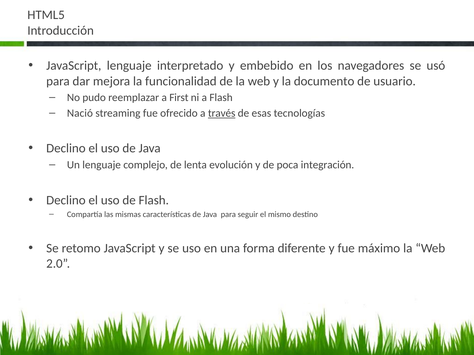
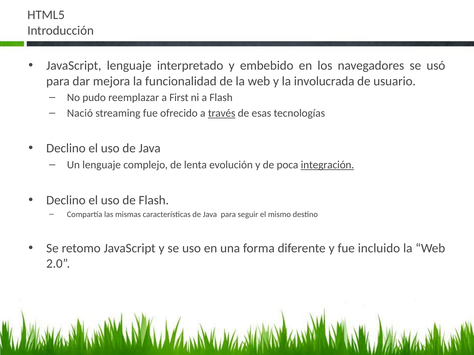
documento: documento -> involucrada
integración underline: none -> present
máximo: máximo -> incluido
